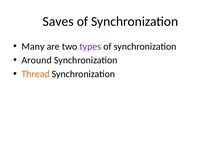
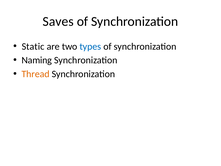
Many: Many -> Static
types colour: purple -> blue
Around: Around -> Naming
